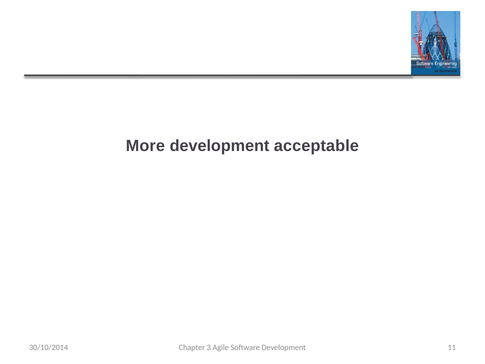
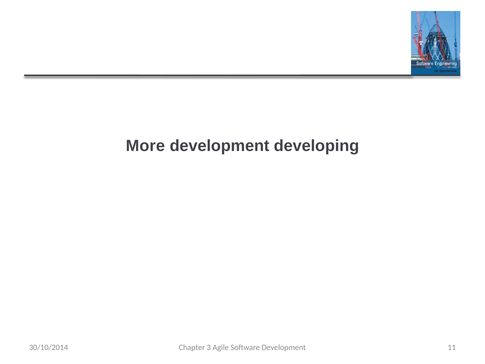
acceptable: acceptable -> developing
